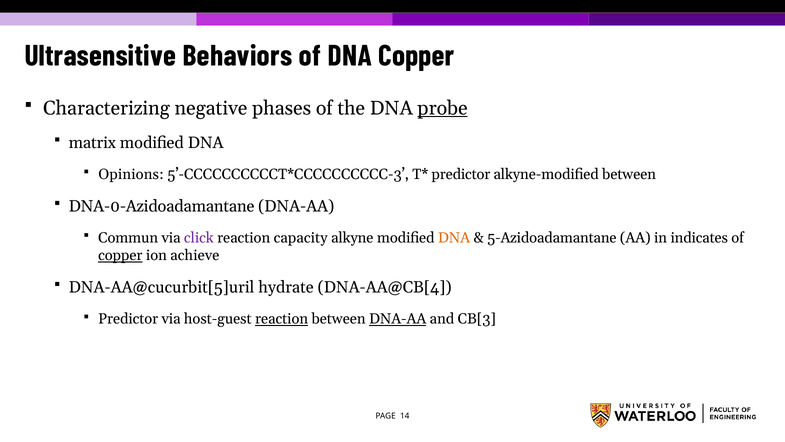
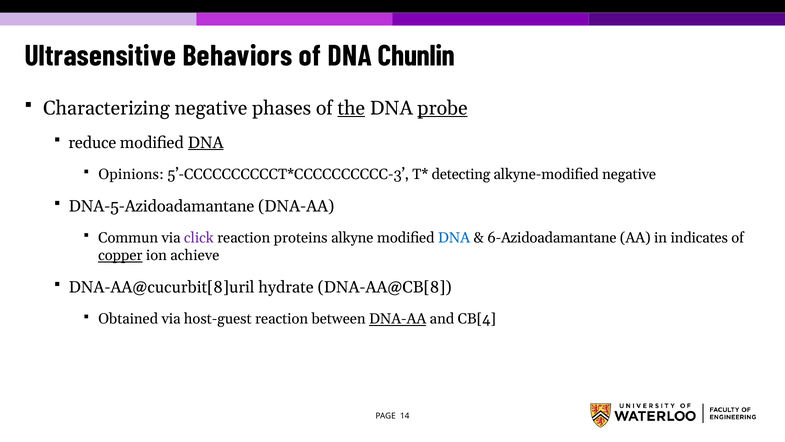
DNA Copper: Copper -> Chunlin
the underline: none -> present
matrix: matrix -> reduce
DNA at (206, 143) underline: none -> present
predictor at (461, 174): predictor -> detecting
alkyne-modified between: between -> negative
DNA-0-Azidoadamantane: DNA-0-Azidoadamantane -> DNA-5-Azidoadamantane
capacity: capacity -> proteins
DNA at (454, 238) colour: orange -> blue
5-Azidoadamantane: 5-Azidoadamantane -> 6-Azidoadamantane
DNA-AA@cucurbit[5]uril: DNA-AA@cucurbit[5]uril -> DNA-AA@cucurbit[8]uril
DNA-AA@CB[4: DNA-AA@CB[4 -> DNA-AA@CB[8
Predictor at (128, 319): Predictor -> Obtained
reaction at (282, 319) underline: present -> none
CB[3: CB[3 -> CB[4
